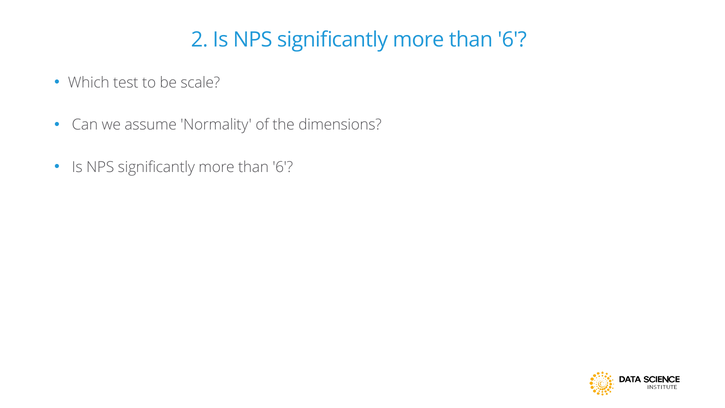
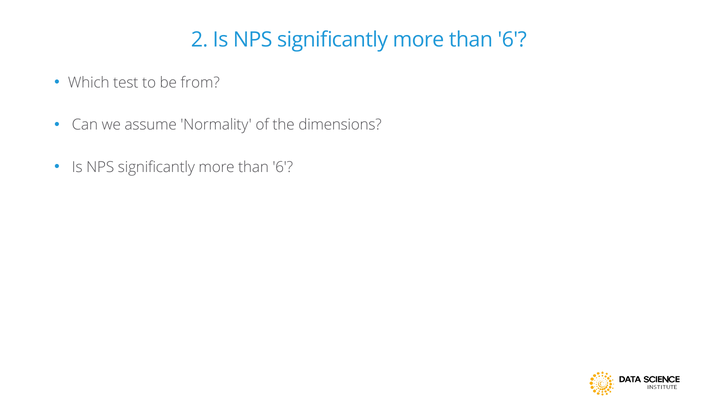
scale: scale -> from
